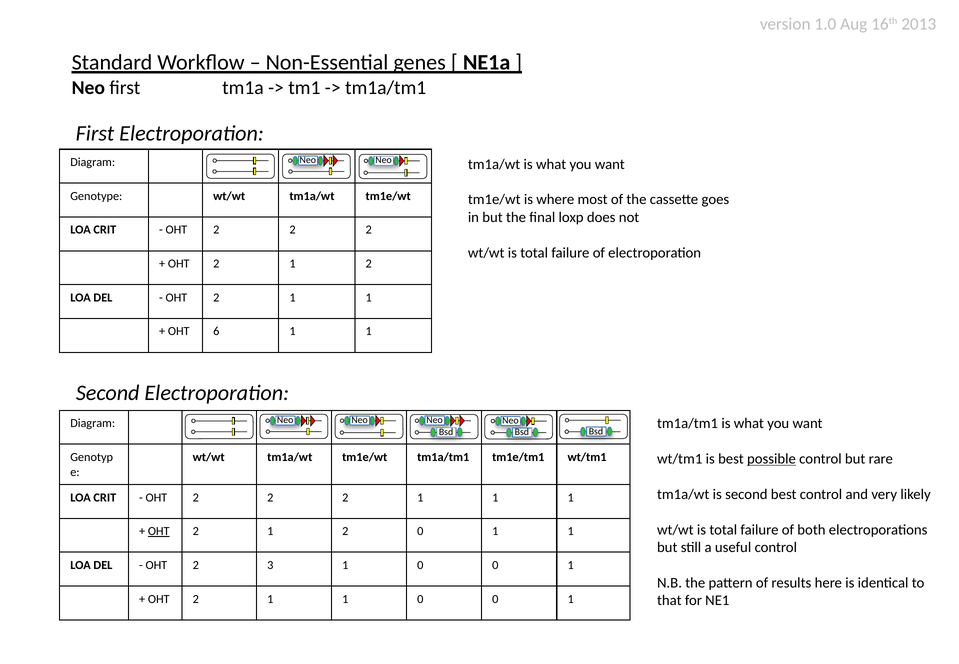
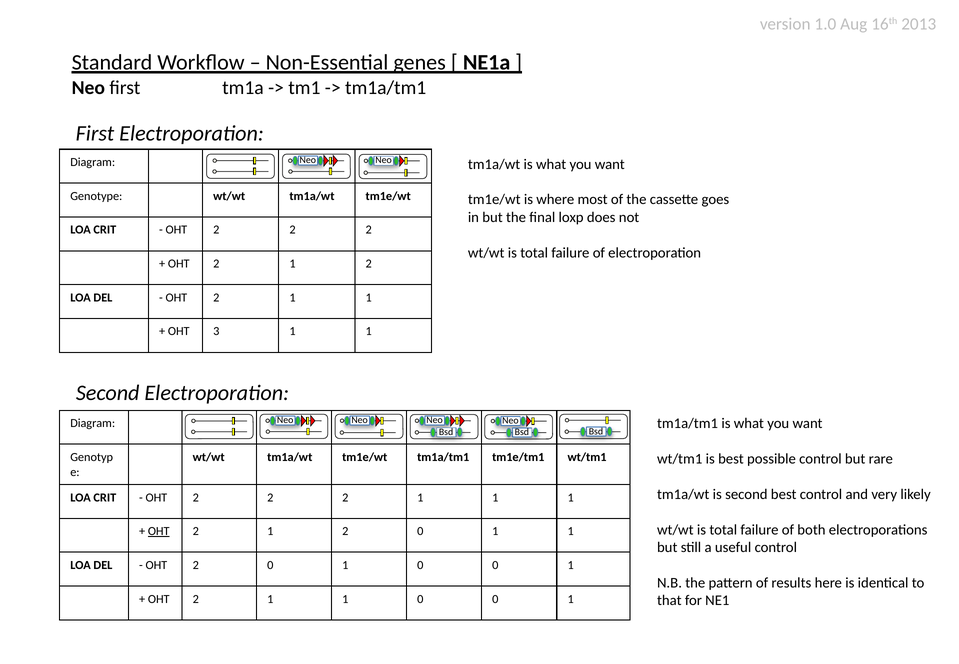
6: 6 -> 3
possible underline: present -> none
OHT 2 3: 3 -> 0
